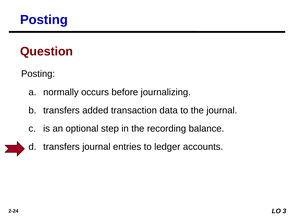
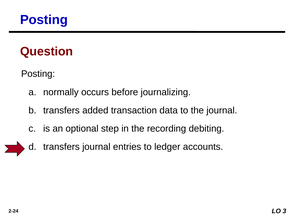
balance: balance -> debiting
